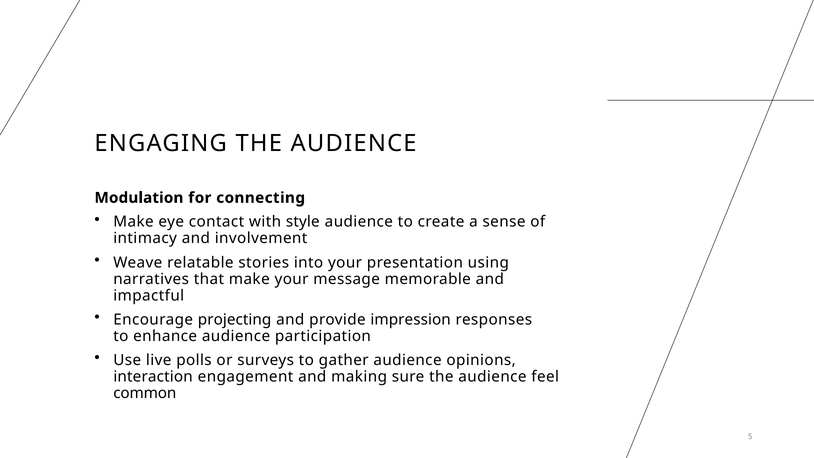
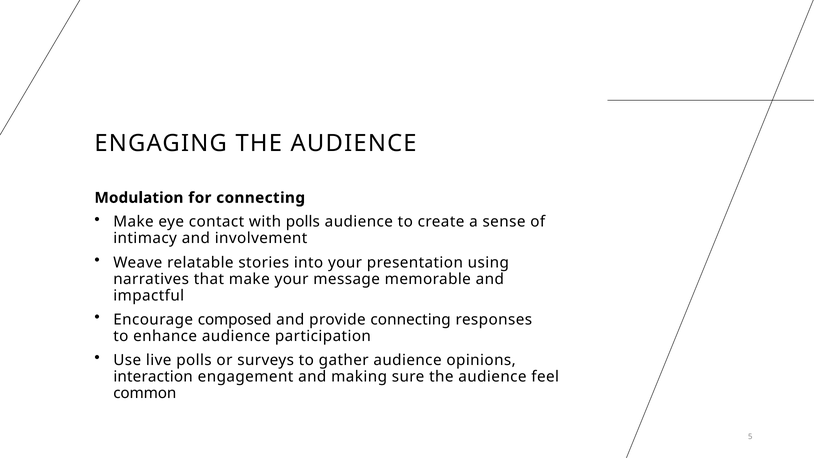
with style: style -> polls
projecting: projecting -> composed
provide impression: impression -> connecting
